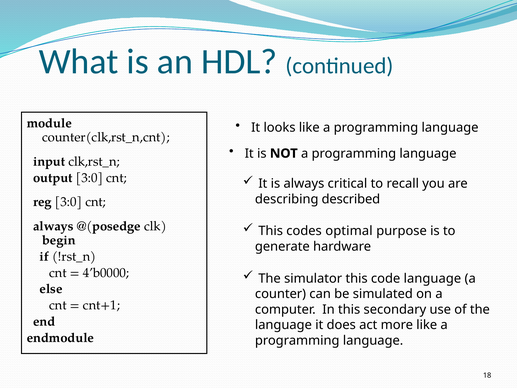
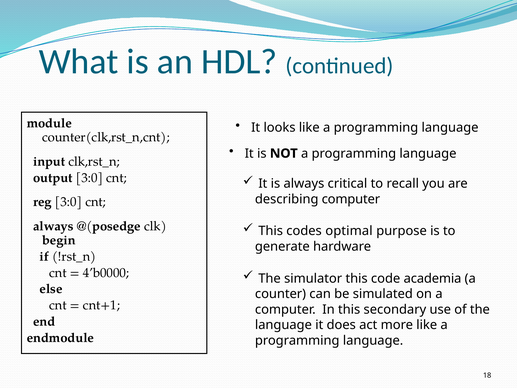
describing described: described -> computer
code language: language -> academia
